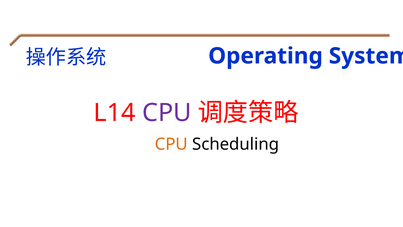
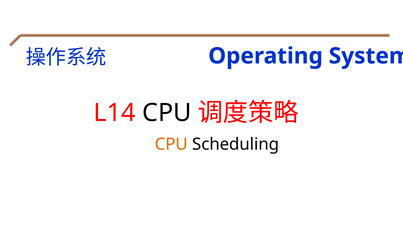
CPU at (167, 113) colour: purple -> black
